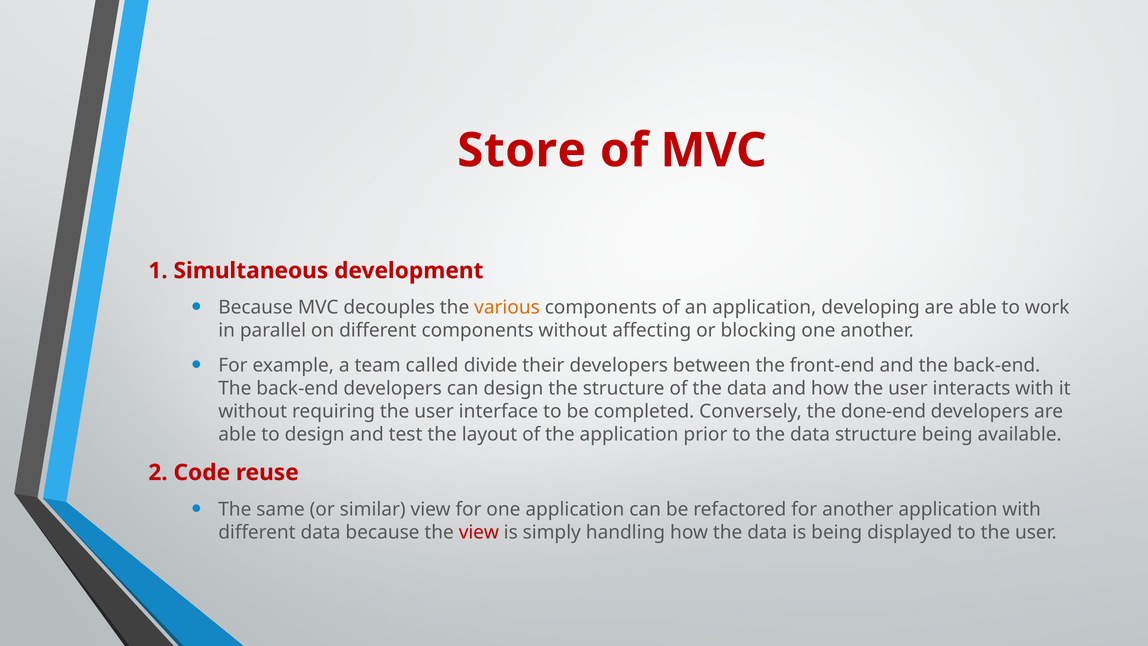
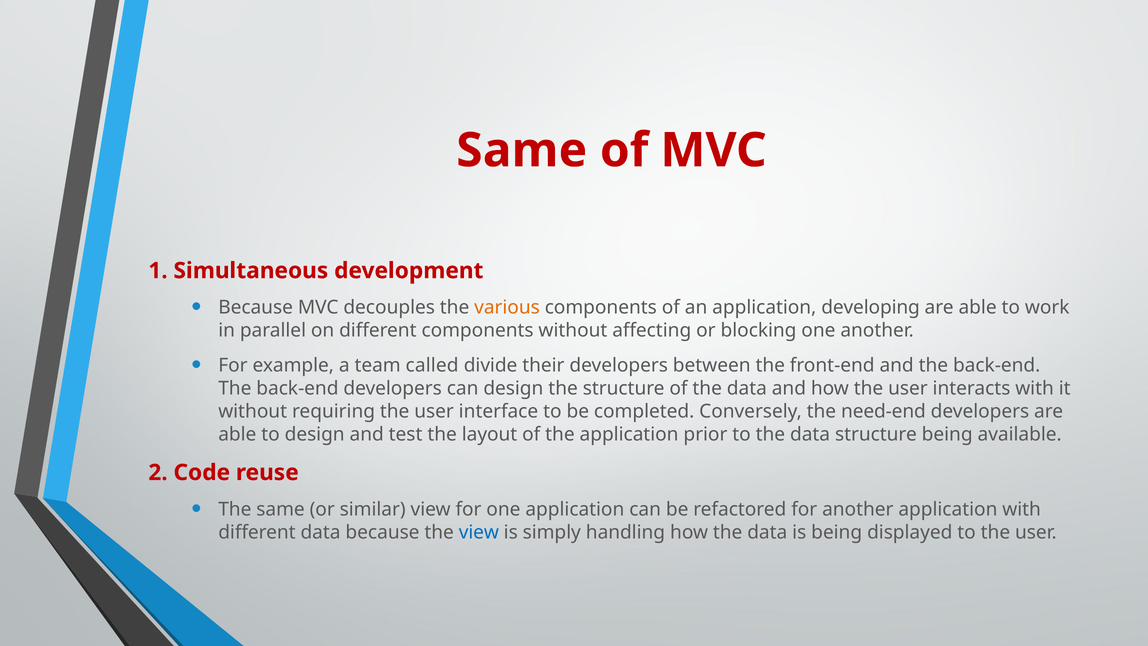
Store at (522, 150): Store -> Same
done-end: done-end -> need-end
view at (479, 532) colour: red -> blue
